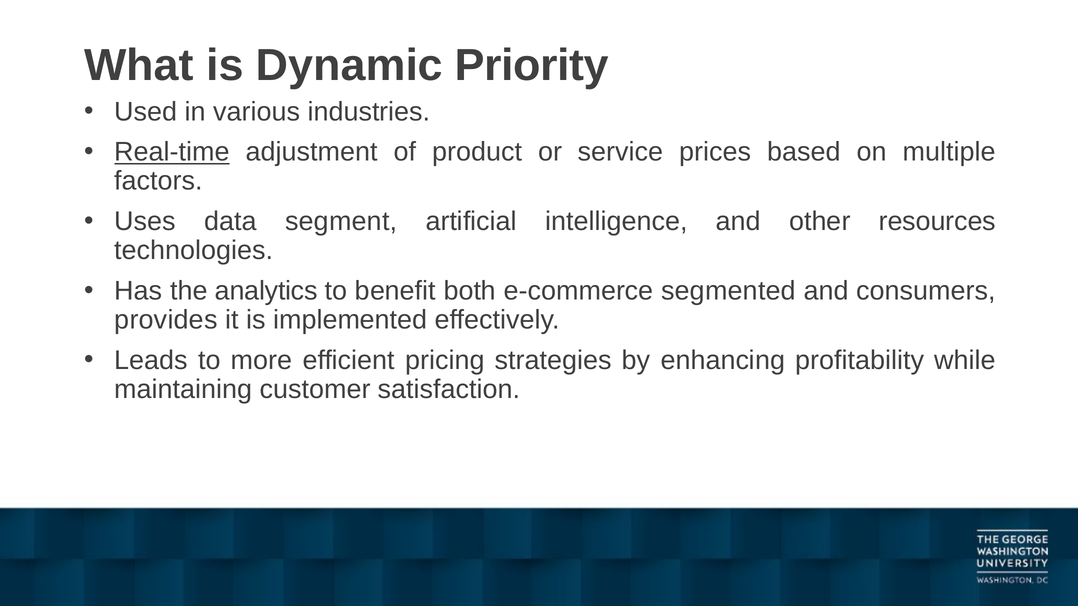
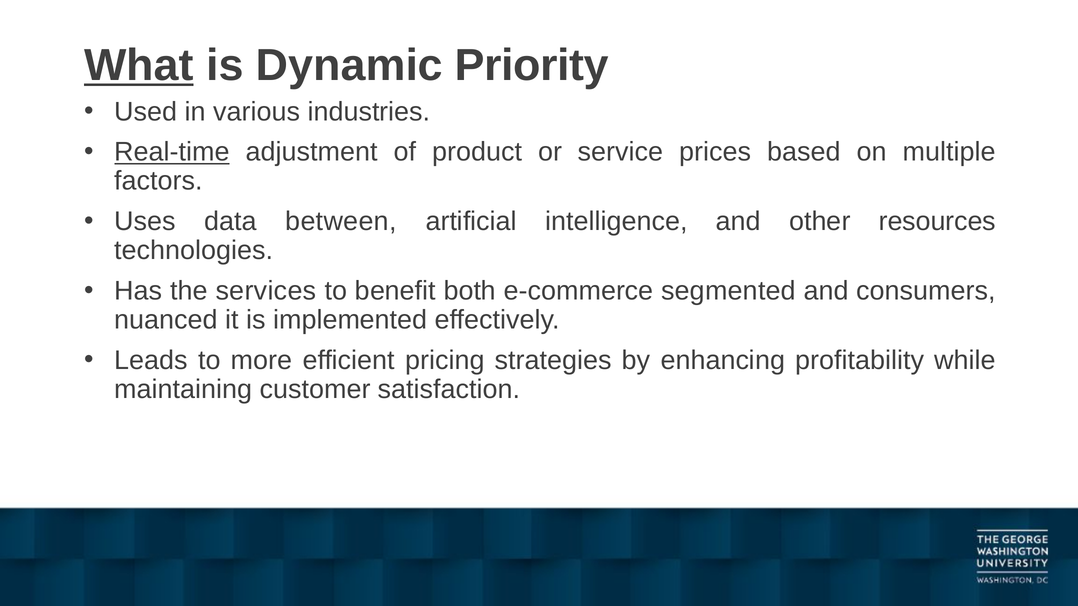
What underline: none -> present
segment: segment -> between
analytics: analytics -> services
provides: provides -> nuanced
